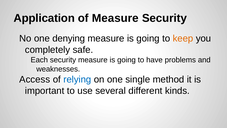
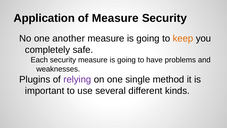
denying: denying -> another
Access: Access -> Plugins
relying colour: blue -> purple
